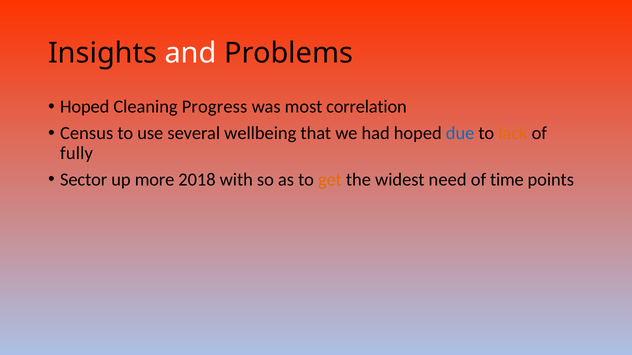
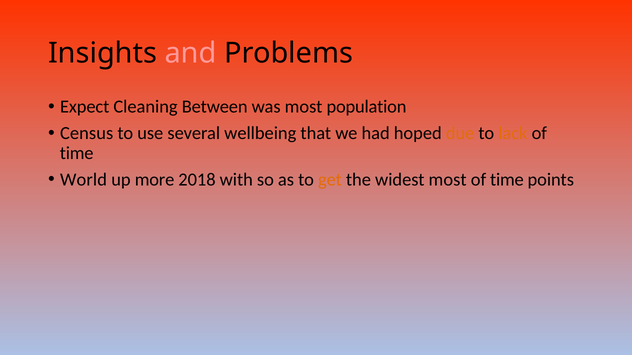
and colour: white -> pink
Hoped at (85, 107): Hoped -> Expect
Progress: Progress -> Between
correlation: correlation -> population
due colour: blue -> orange
fully at (76, 153): fully -> time
Sector: Sector -> World
widest need: need -> most
